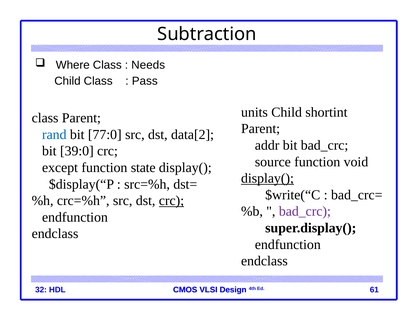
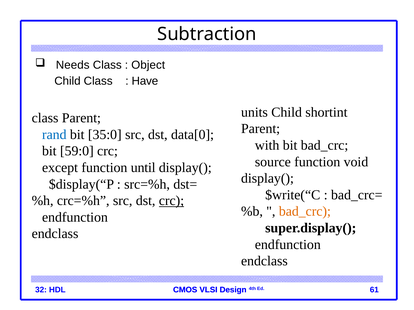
Where: Where -> Needs
Needs: Needs -> Object
Pass: Pass -> Have
77:0: 77:0 -> 35:0
data[2: data[2 -> data[0
addr: addr -> with
39:0: 39:0 -> 59:0
state: state -> until
display( at (267, 179) underline: present -> none
bad_crc at (305, 212) colour: purple -> orange
